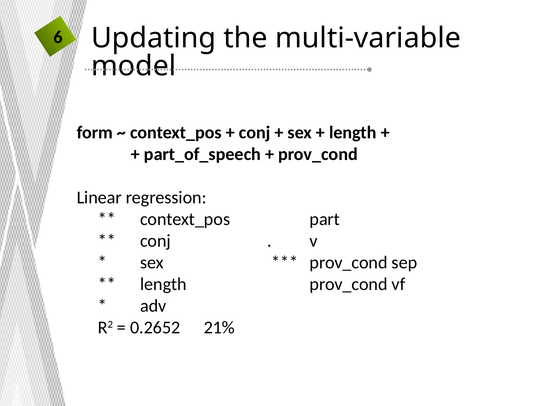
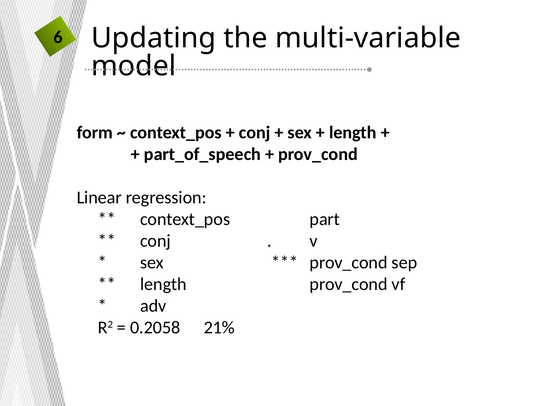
0.2652: 0.2652 -> 0.2058
